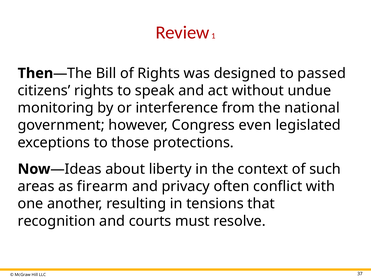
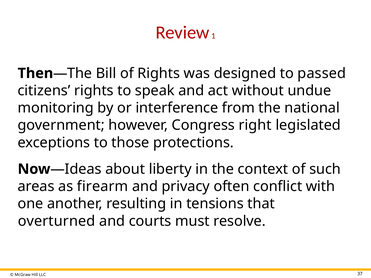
even: even -> right
recognition: recognition -> overturned
